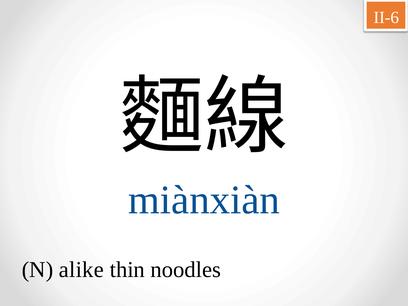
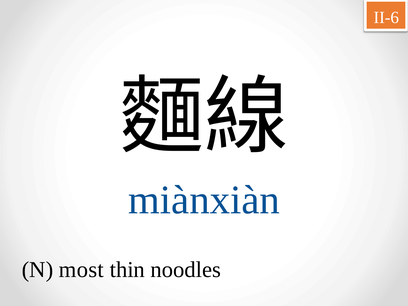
alike: alike -> most
